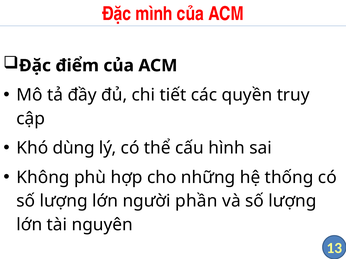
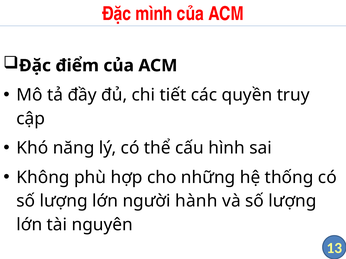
dùng: dùng -> năng
phần: phần -> hành
